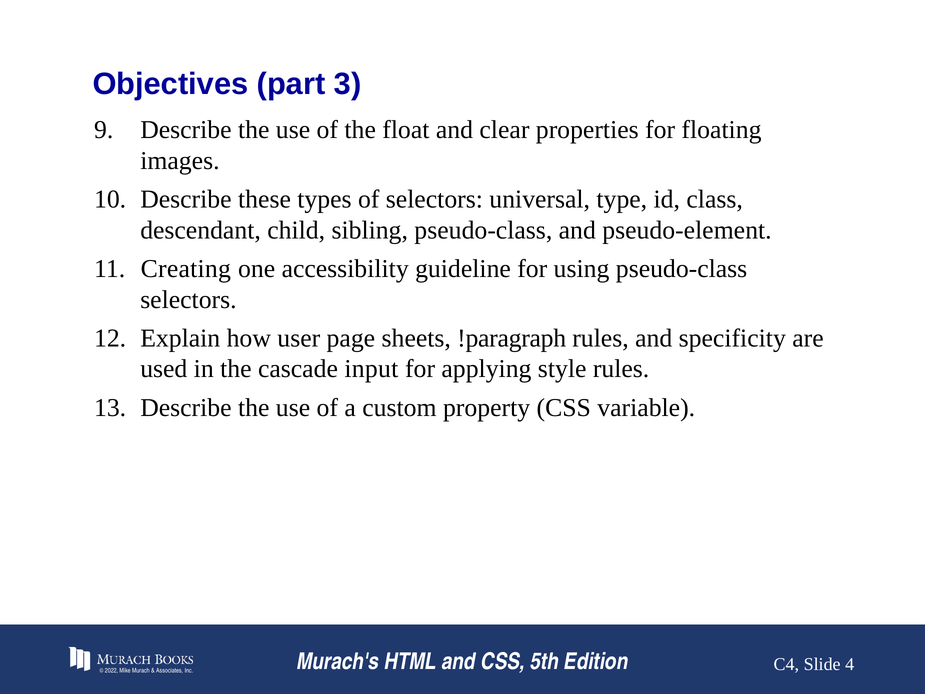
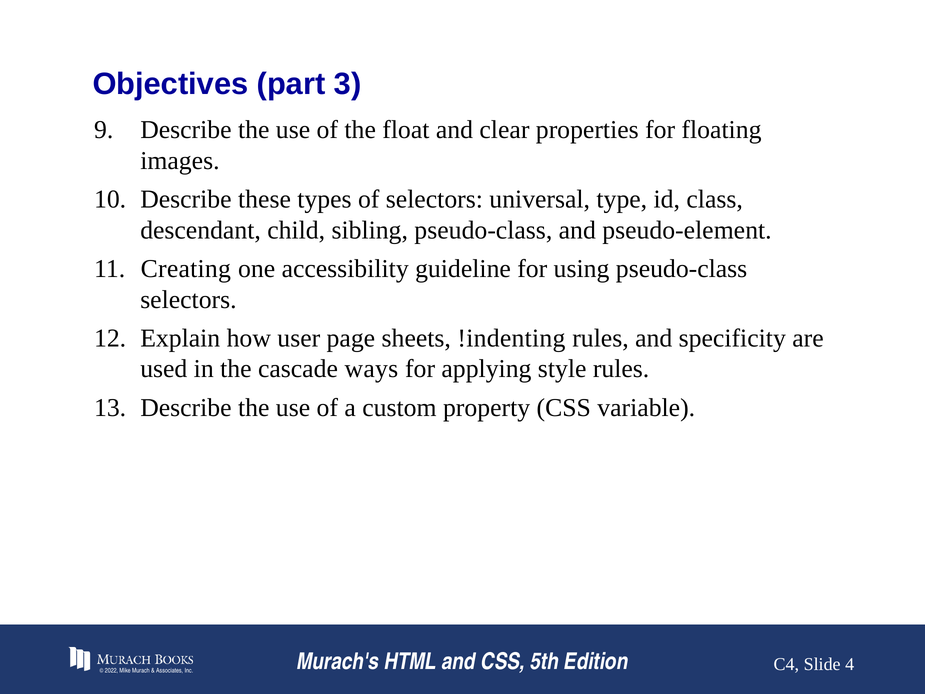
!paragraph: !paragraph -> !indenting
input: input -> ways
